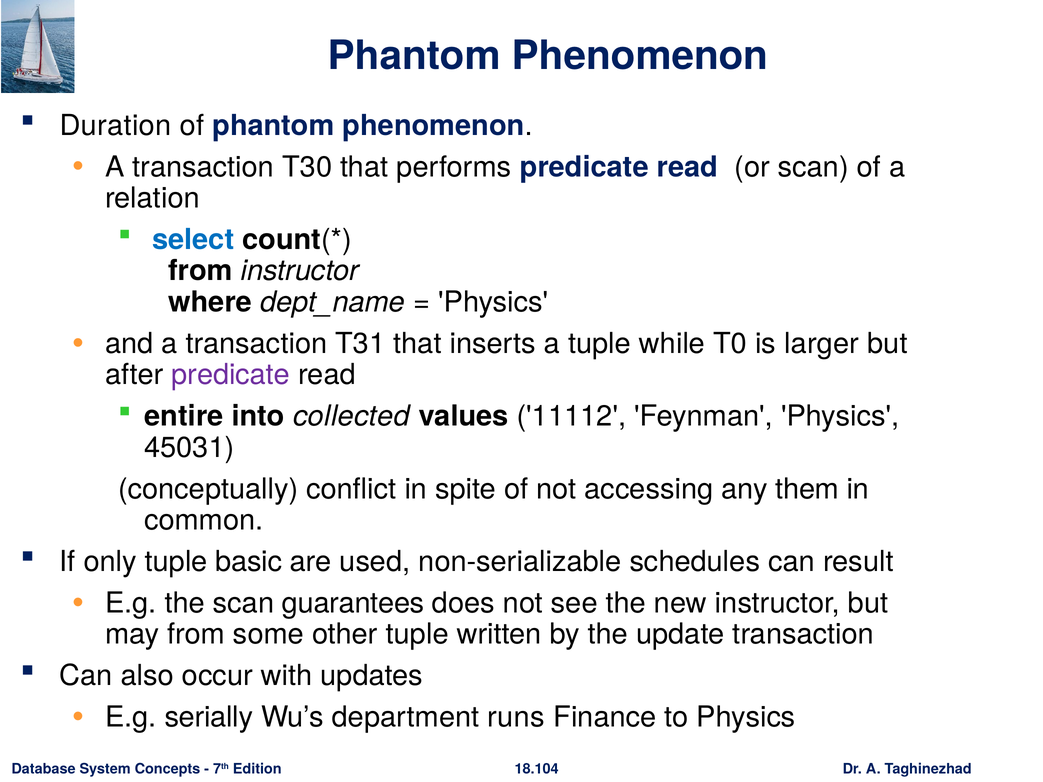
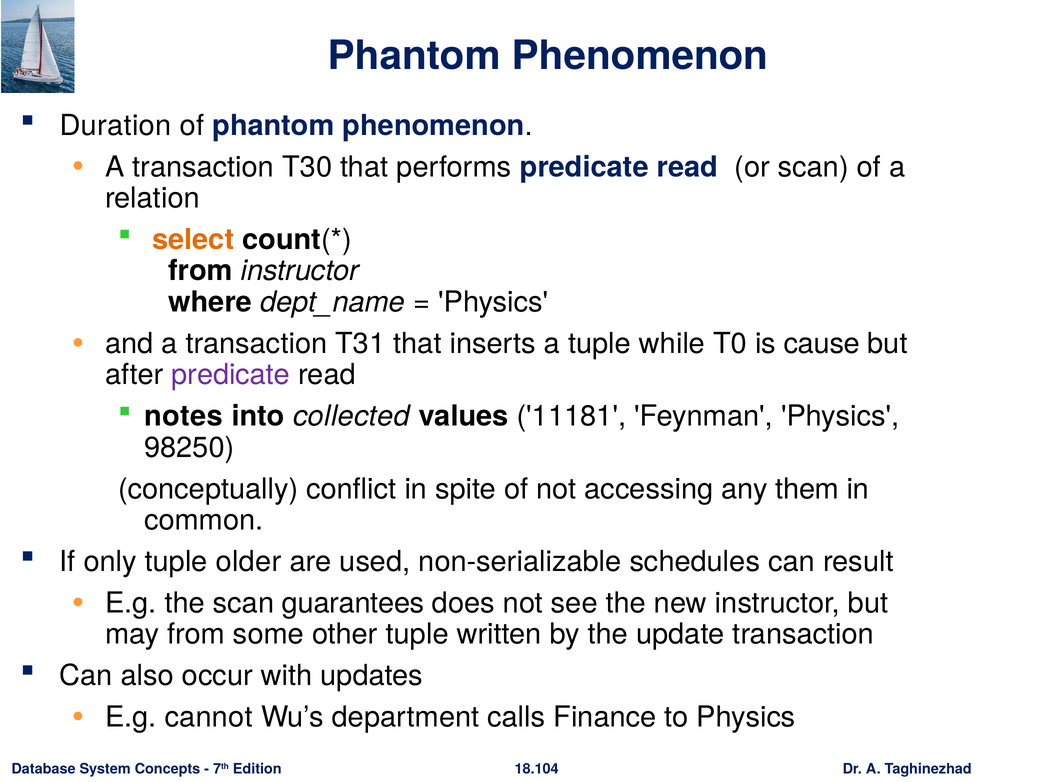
select colour: blue -> orange
larger: larger -> cause
entire: entire -> notes
11112: 11112 -> 11181
45031: 45031 -> 98250
basic: basic -> older
serially: serially -> cannot
runs: runs -> calls
